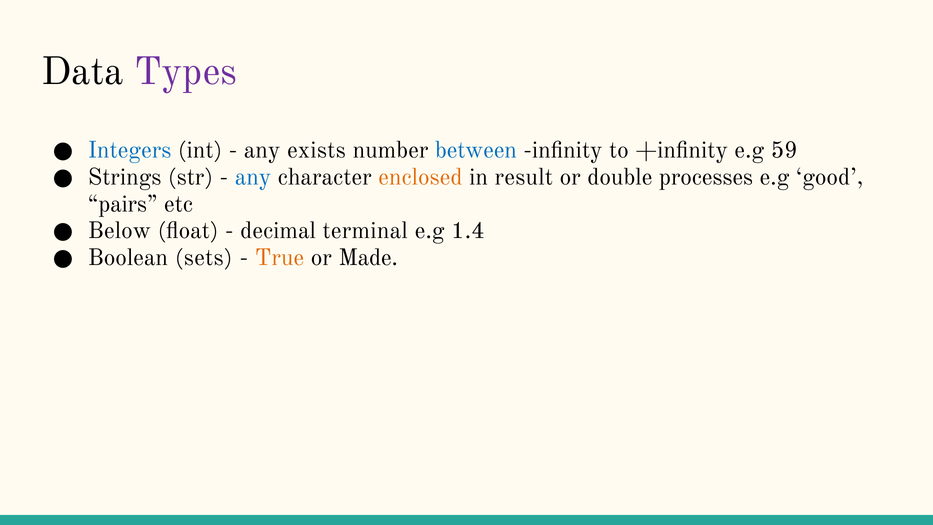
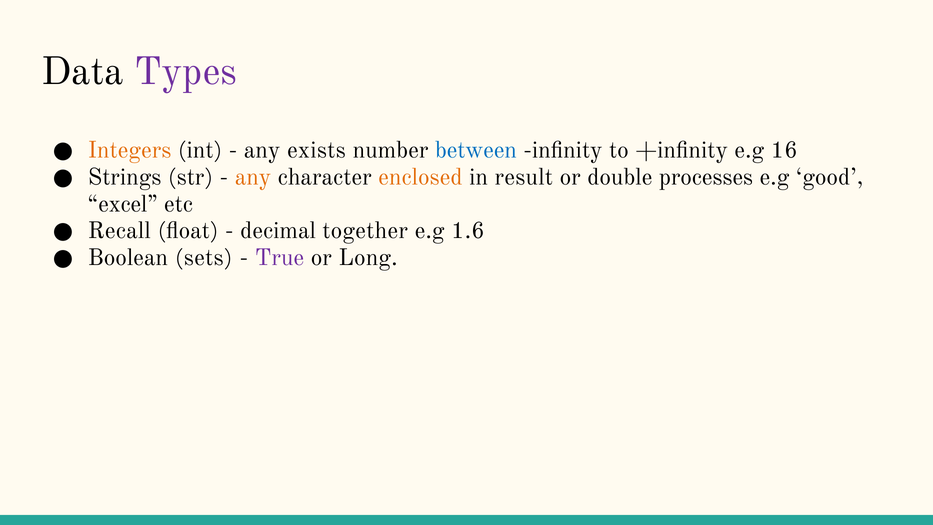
Integers colour: blue -> orange
59: 59 -> 16
any at (253, 177) colour: blue -> orange
pairs: pairs -> excel
Below: Below -> Recall
terminal: terminal -> together
1.4: 1.4 -> 1.6
True colour: orange -> purple
Made: Made -> Long
